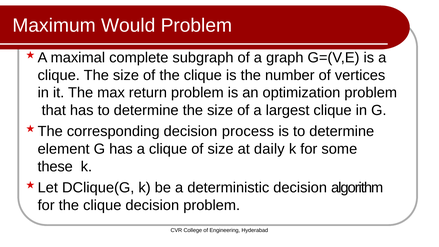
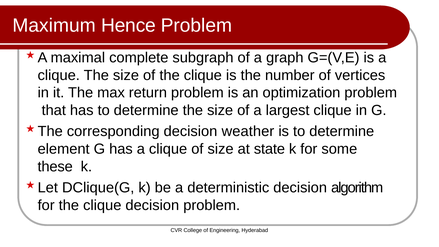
Would: Would -> Hence
process: process -> weather
daily: daily -> state
